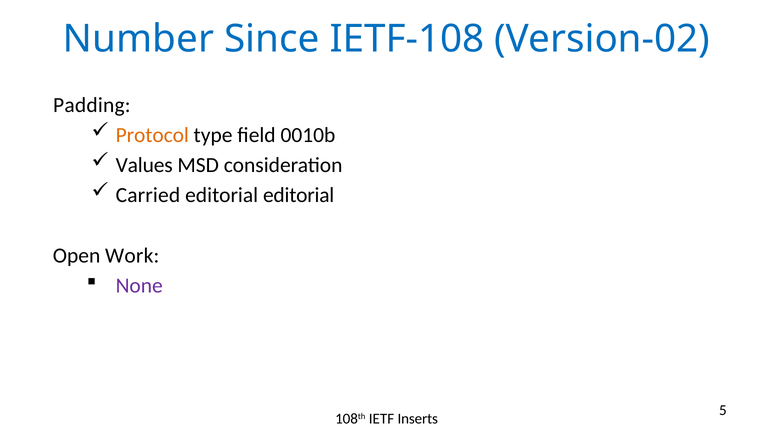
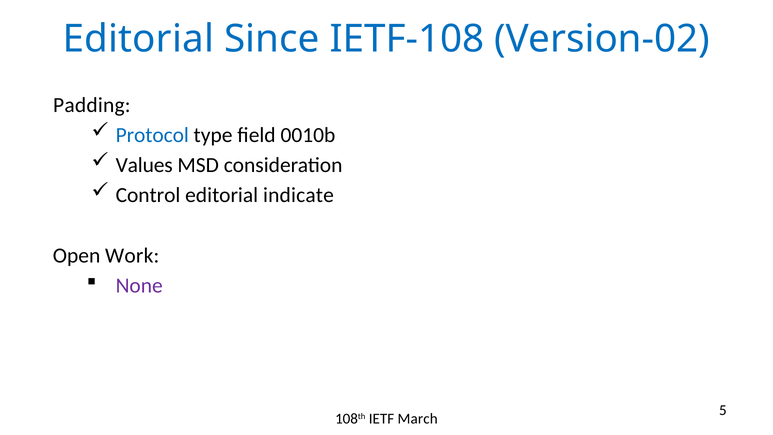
Number at (138, 39): Number -> Editorial
Protocol colour: orange -> blue
Carried: Carried -> Control
editorial editorial: editorial -> indicate
Inserts: Inserts -> March
